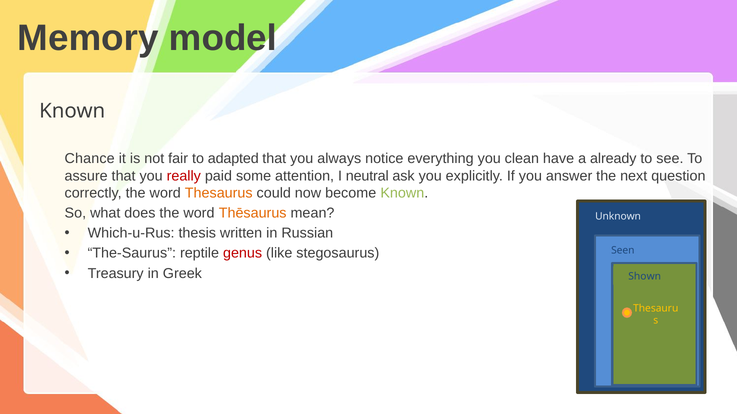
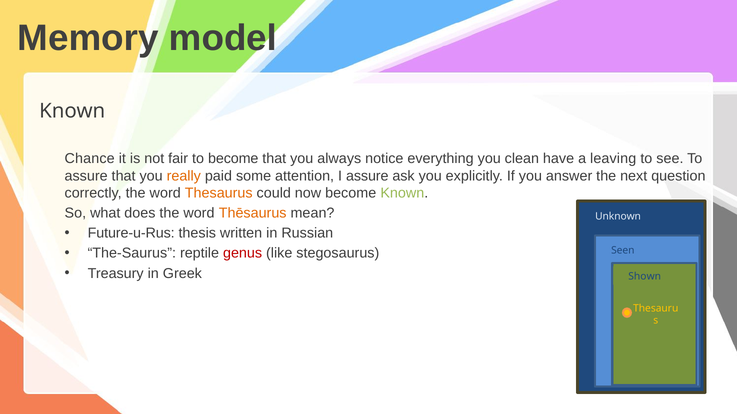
to adapted: adapted -> become
already: already -> leaving
really colour: red -> orange
I neutral: neutral -> assure
Which-u-Rus: Which-u-Rus -> Future-u-Rus
